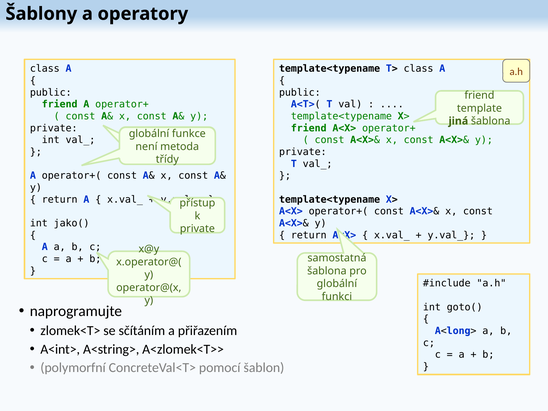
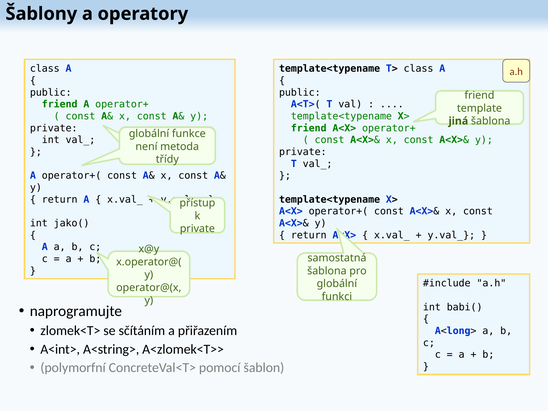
goto(: goto( -> babi(
